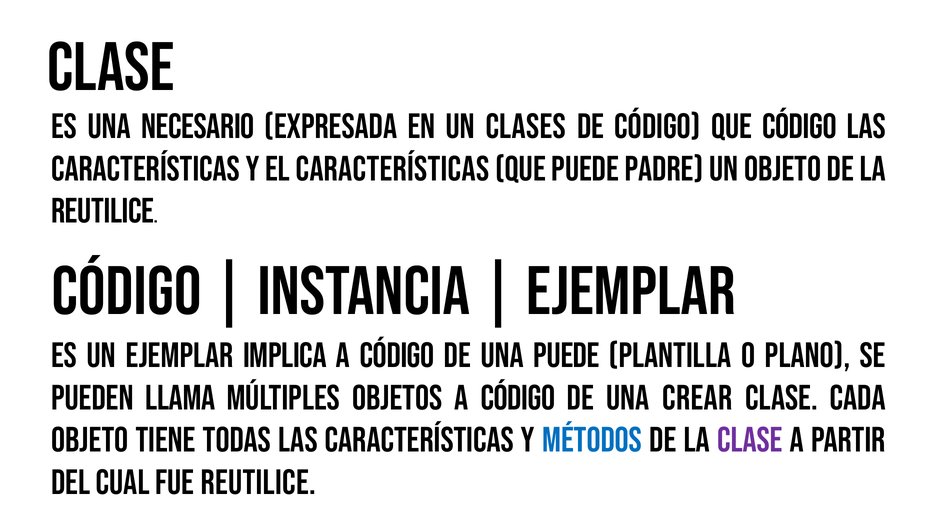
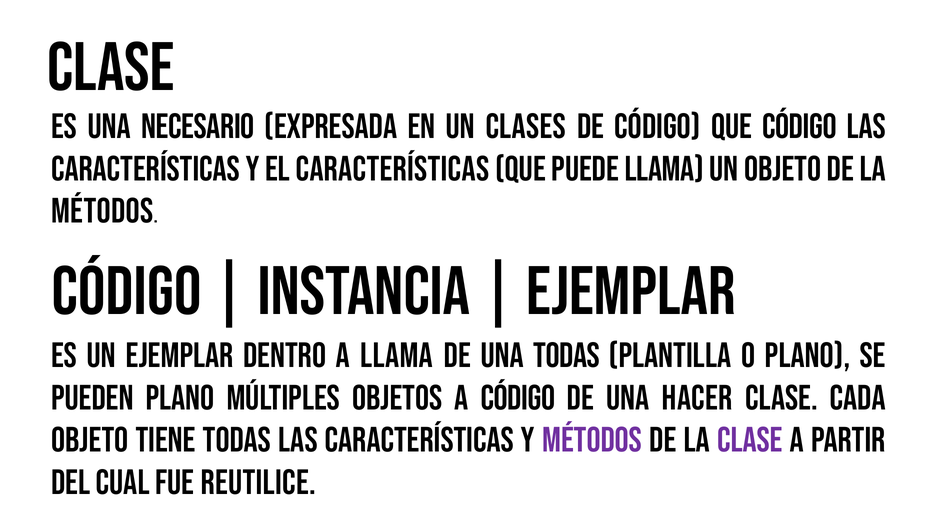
puede padre: padre -> llama
reutilice at (103, 211): reutilice -> métodos
implica: implica -> dentro
código at (397, 356): código -> llama
una puede: puede -> todas
pueden llama: llama -> plano
crear: crear -> hacer
métodos at (592, 440) colour: blue -> purple
